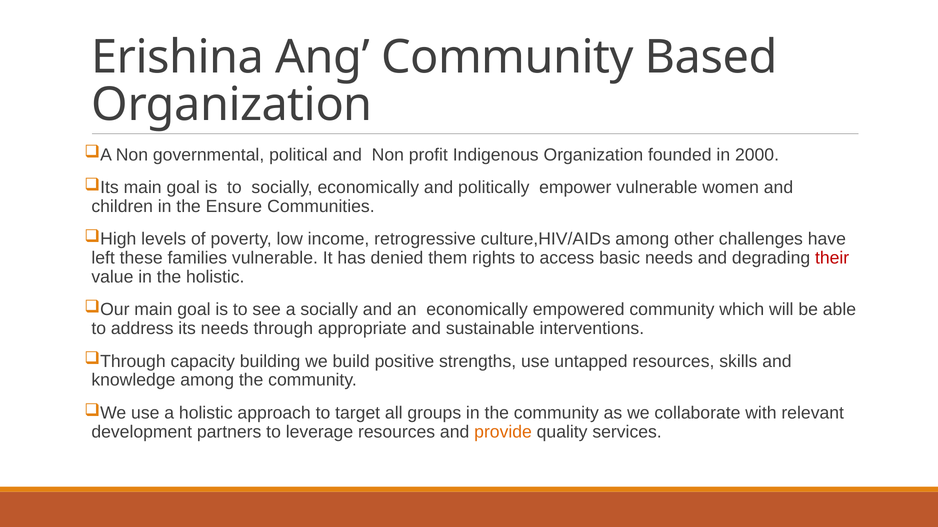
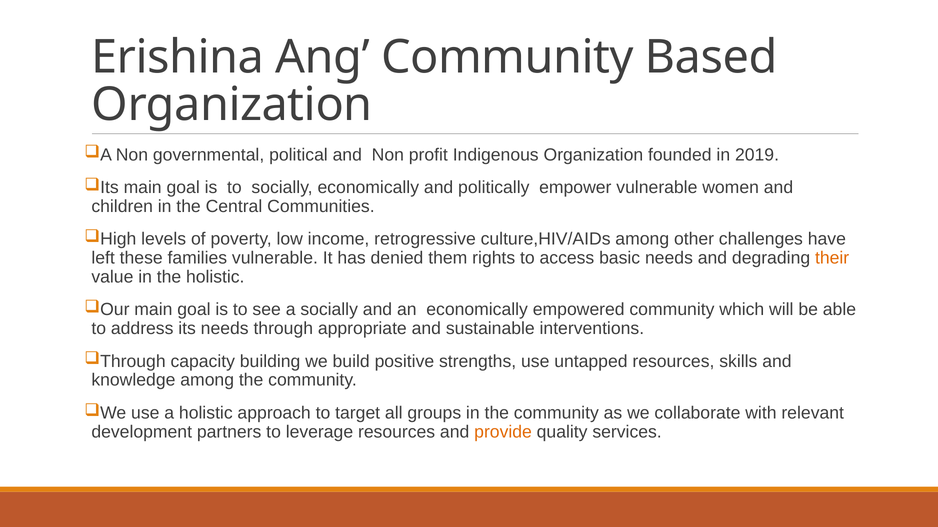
2000: 2000 -> 2019
Ensure: Ensure -> Central
their colour: red -> orange
